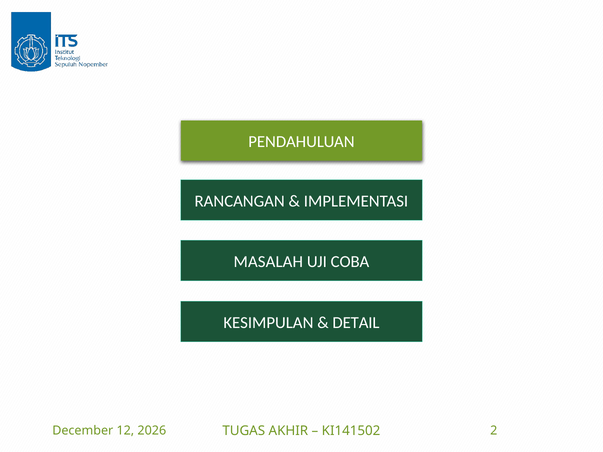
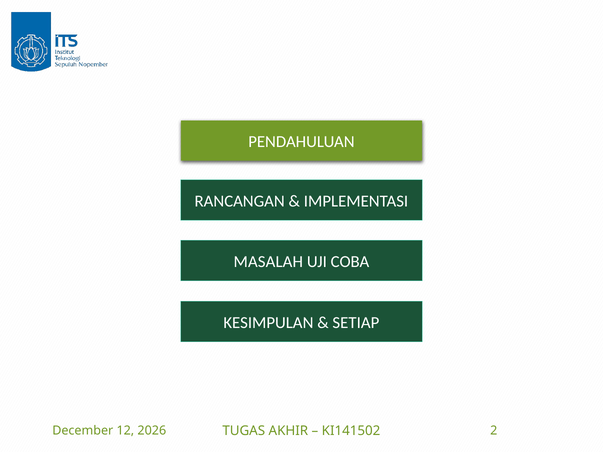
DETAIL: DETAIL -> SETIAP
